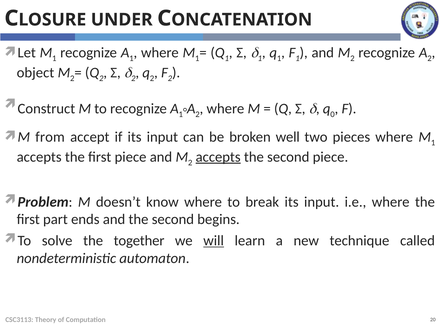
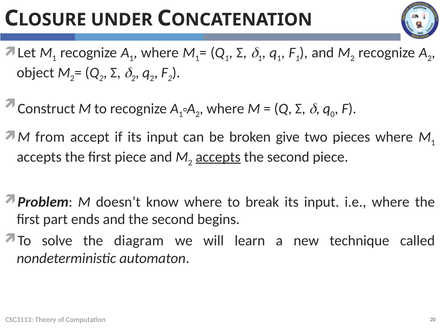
well: well -> give
together: together -> diagram
will underline: present -> none
